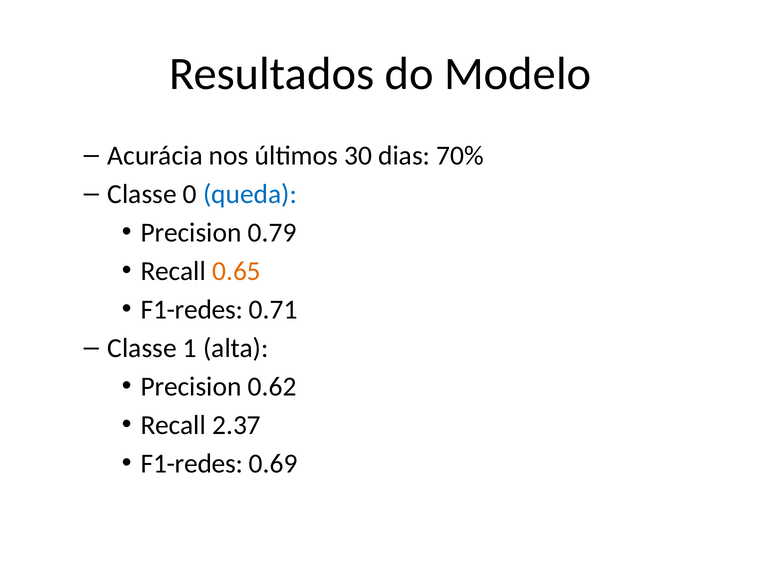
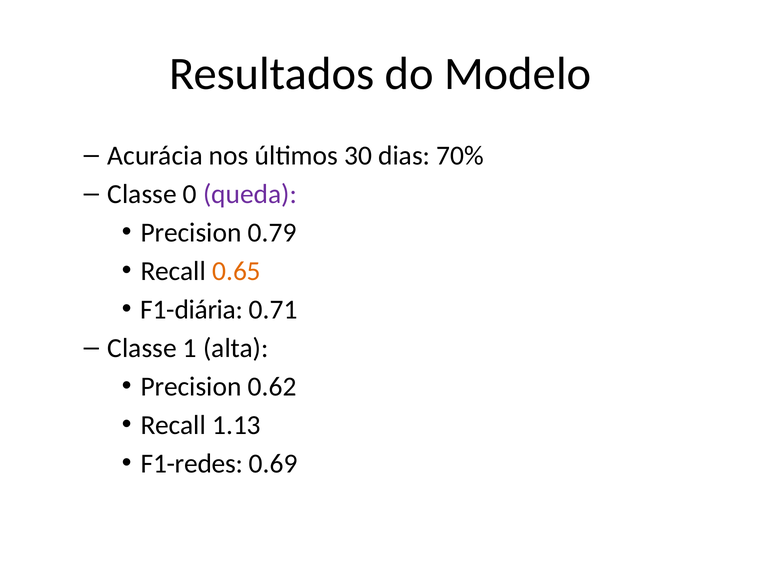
queda colour: blue -> purple
F1-redes at (192, 310): F1-redes -> F1-diária
2.37: 2.37 -> 1.13
